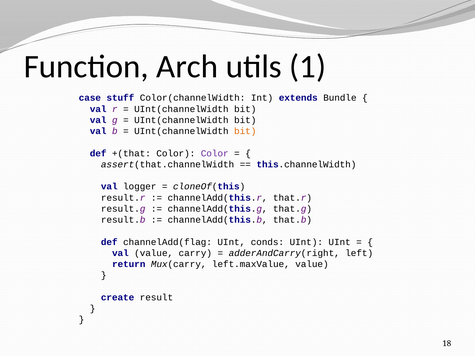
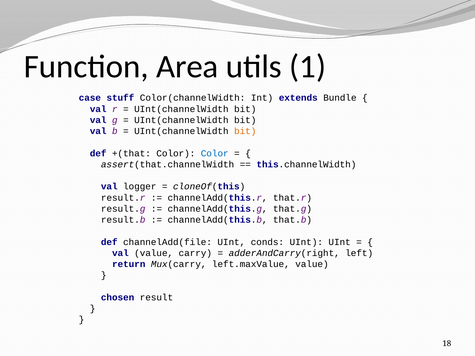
Arch: Arch -> Area
Color at (215, 153) colour: purple -> blue
channelAdd(flag: channelAdd(flag -> channelAdd(file
create: create -> chosen
